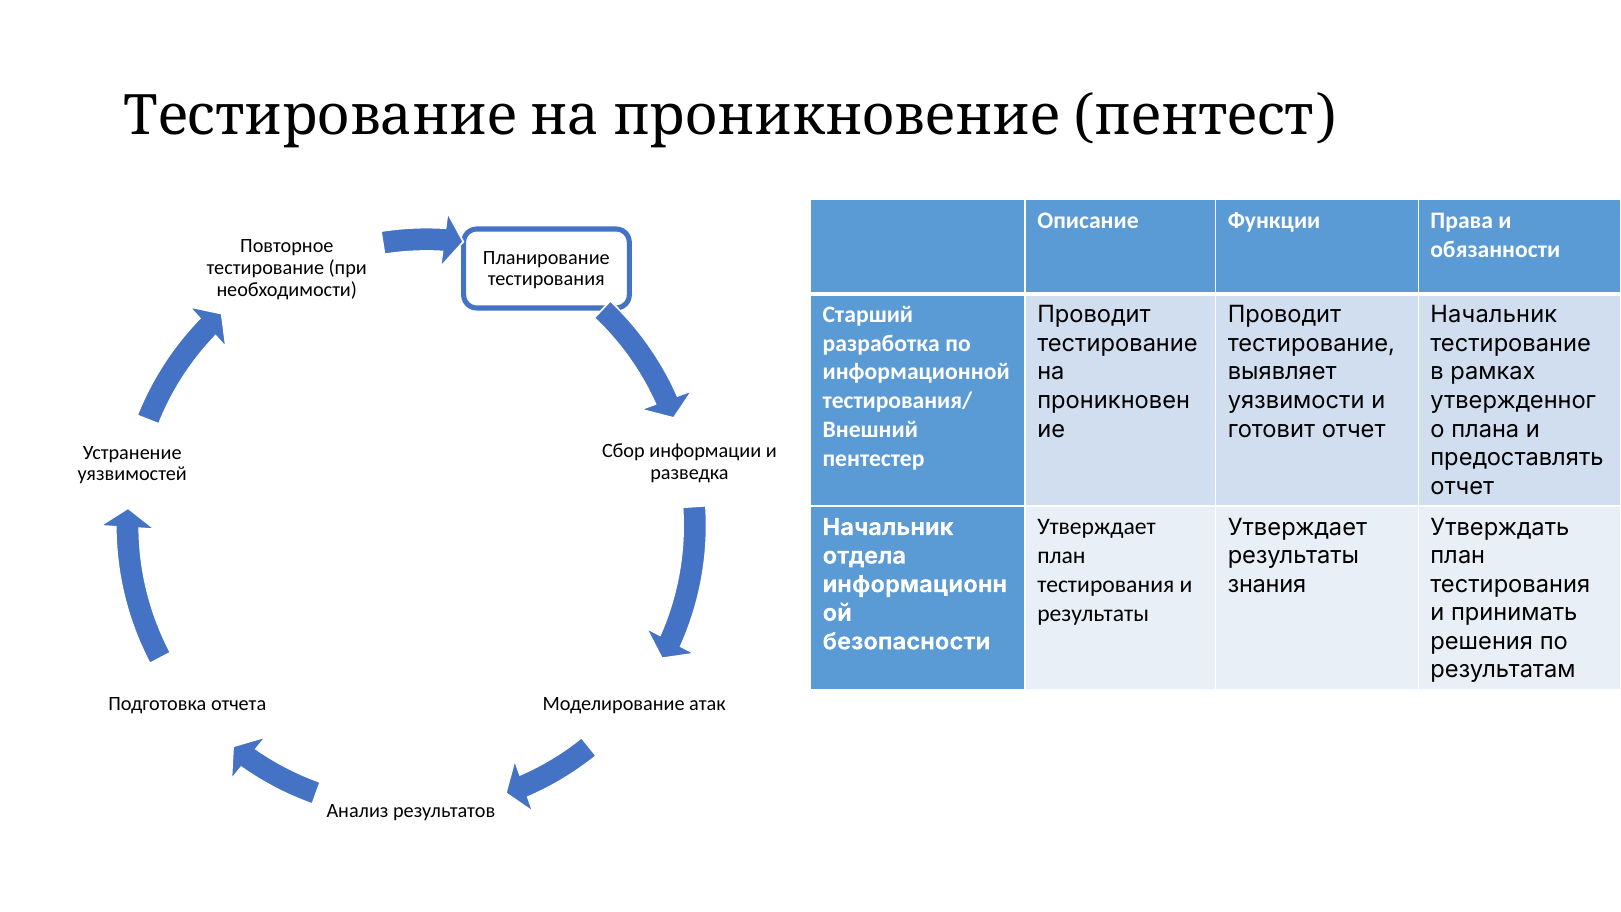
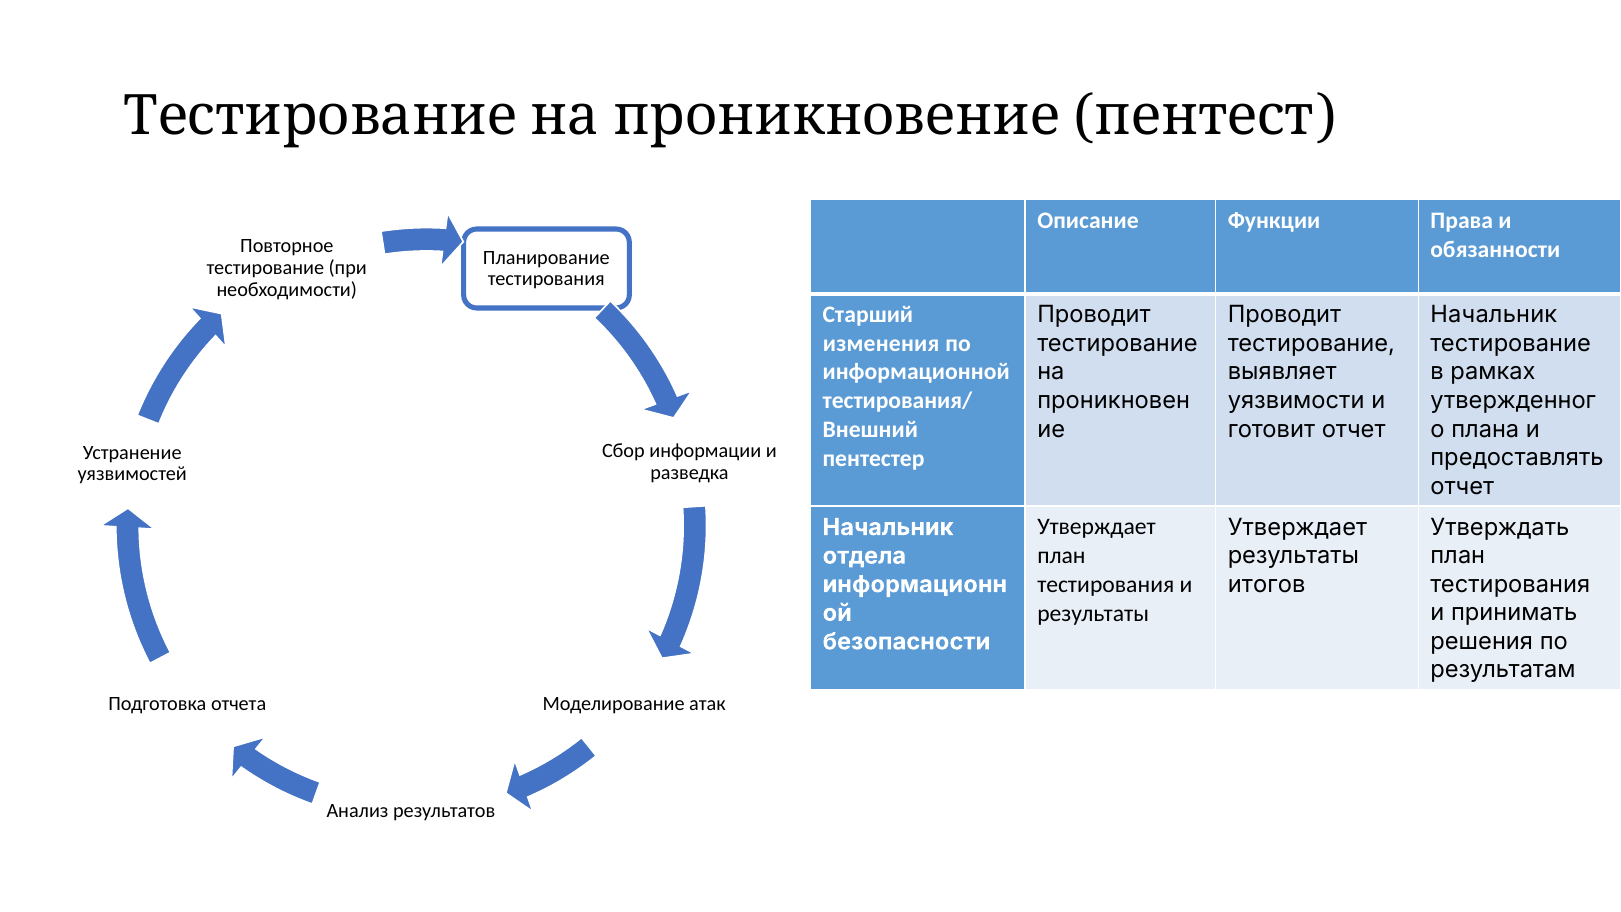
разработка: разработка -> изменения
знания: знания -> итогов
